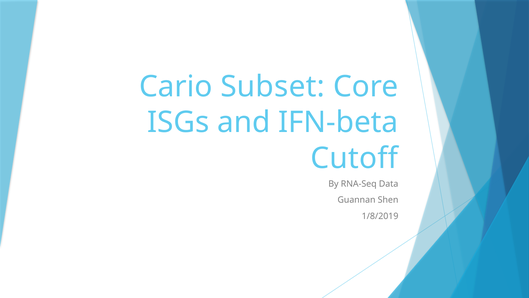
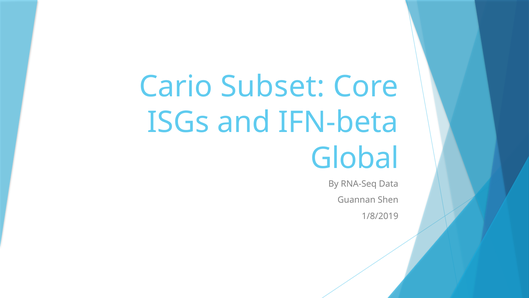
Cutoff: Cutoff -> Global
